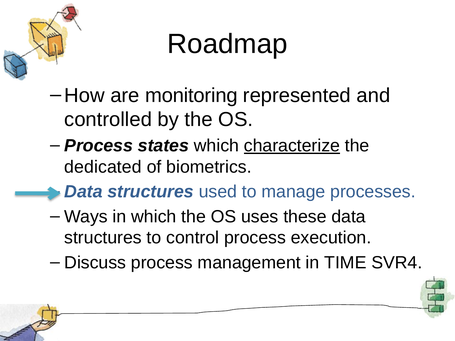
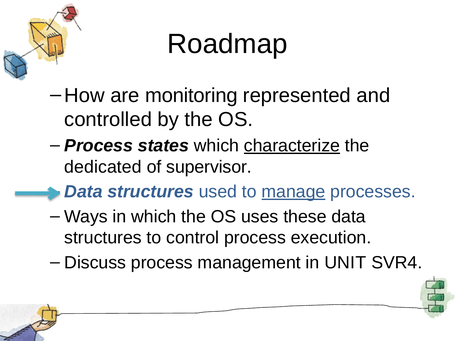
biometrics: biometrics -> supervisor
manage underline: none -> present
TIME: TIME -> UNIT
